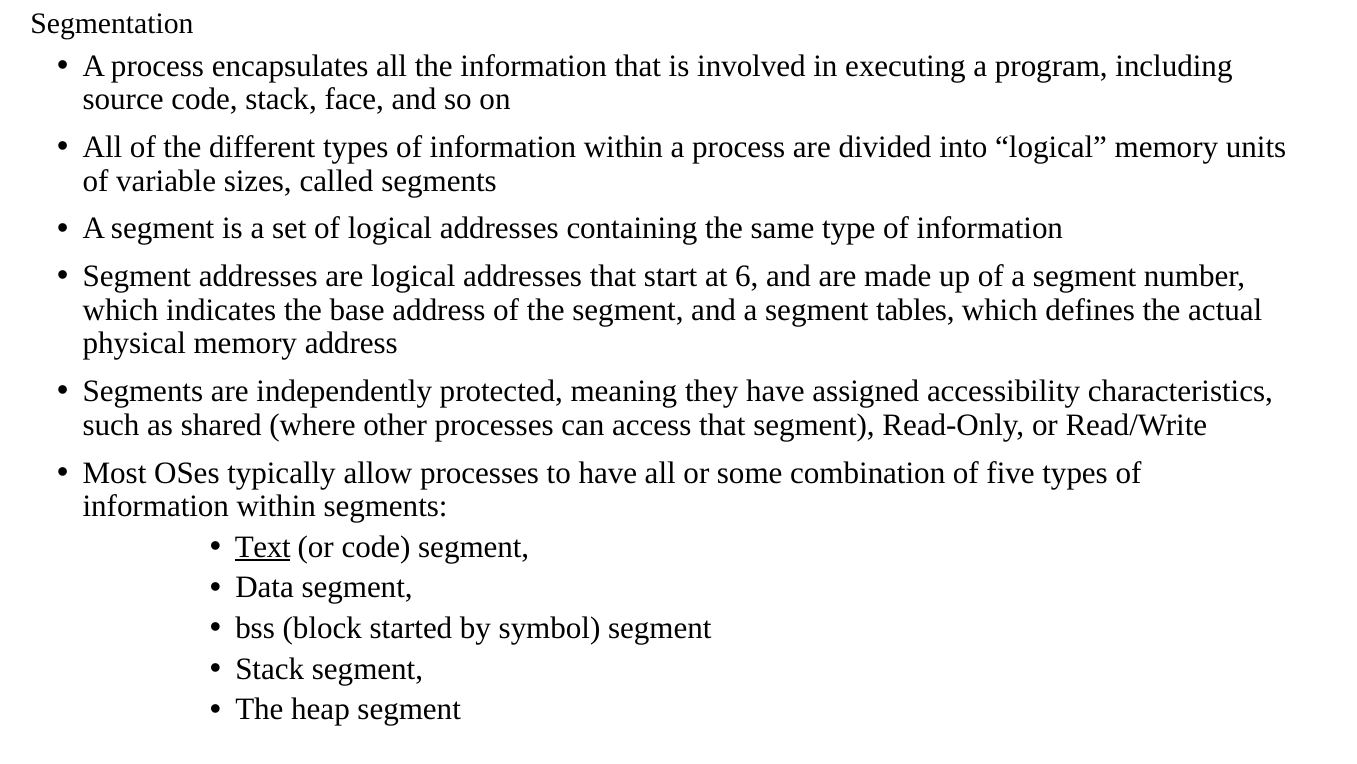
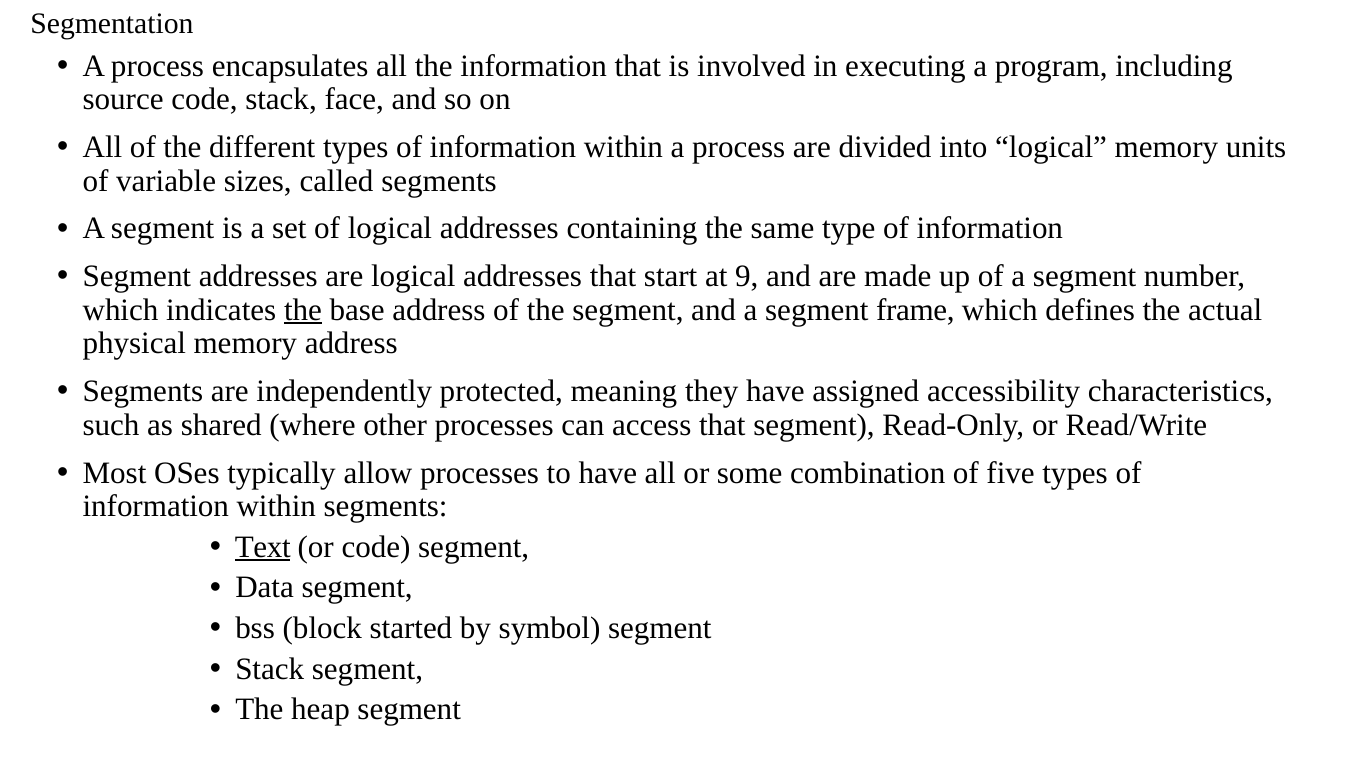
6: 6 -> 9
the at (303, 310) underline: none -> present
tables: tables -> frame
